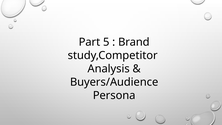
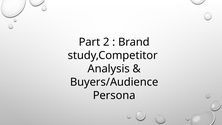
5: 5 -> 2
